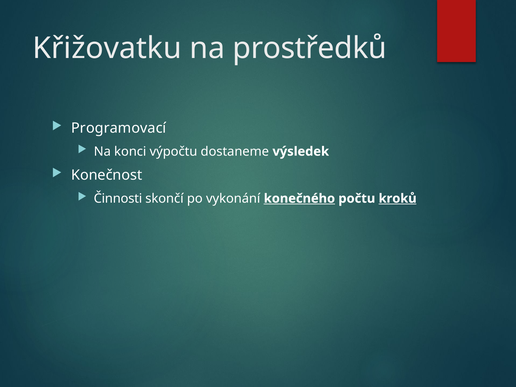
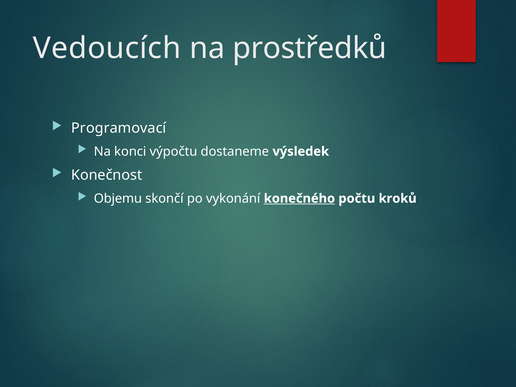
Křižovatku: Křižovatku -> Vedoucích
Činnosti: Činnosti -> Objemu
kroků underline: present -> none
